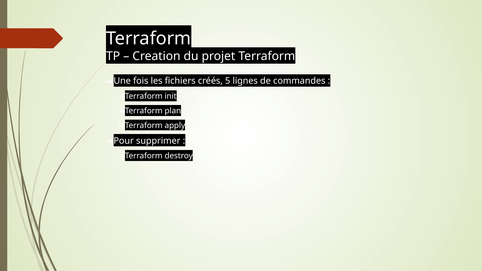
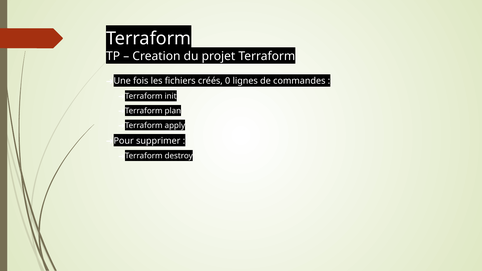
5: 5 -> 0
